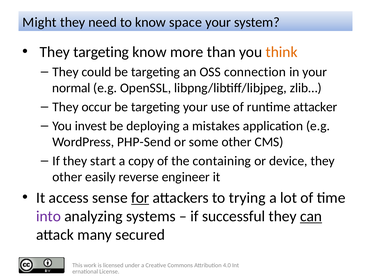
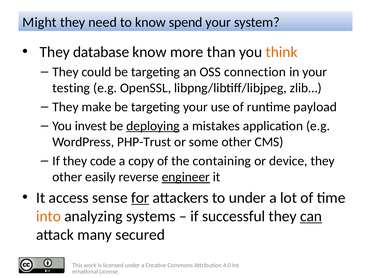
space: space -> spend
They targeting: targeting -> database
normal: normal -> testing
occur: occur -> make
attacker: attacker -> payload
deploying underline: none -> present
PHP-Send: PHP-Send -> PHP-Trust
start: start -> code
engineer underline: none -> present
to trying: trying -> under
into colour: purple -> orange
